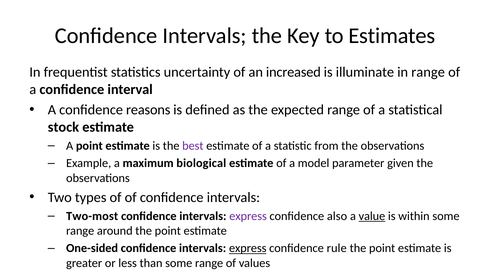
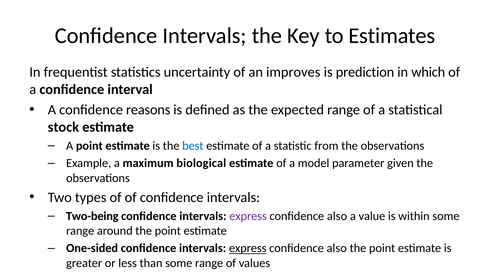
increased: increased -> improves
illuminate: illuminate -> prediction
in range: range -> which
best colour: purple -> blue
Two-most: Two-most -> Two-being
value underline: present -> none
rule at (337, 248): rule -> also
